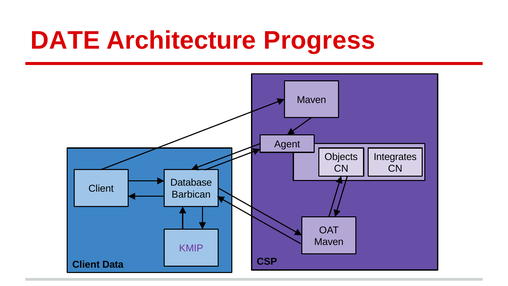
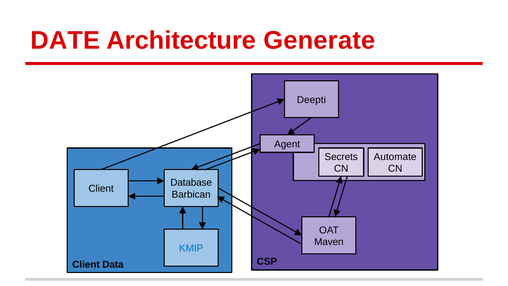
Progress: Progress -> Generate
Maven at (311, 100): Maven -> Deepti
Objects: Objects -> Secrets
Integrates: Integrates -> Automate
KMIP colour: purple -> blue
